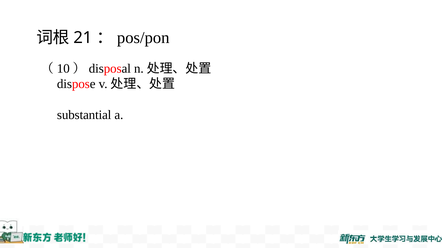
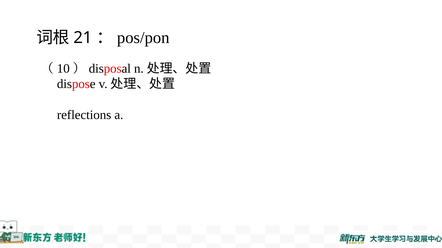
substantial: substantial -> reflections
